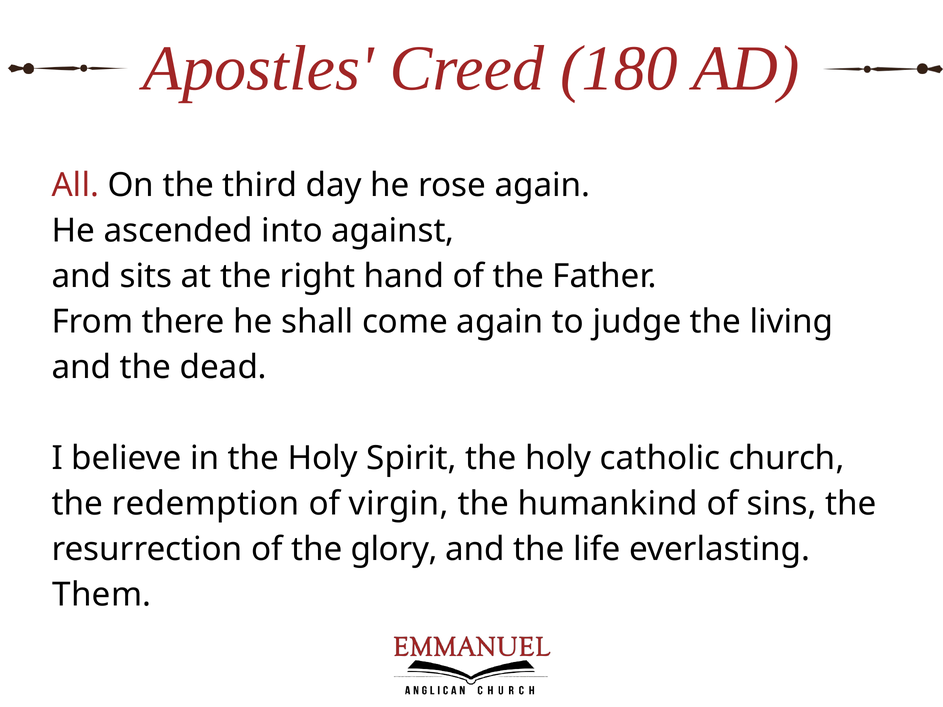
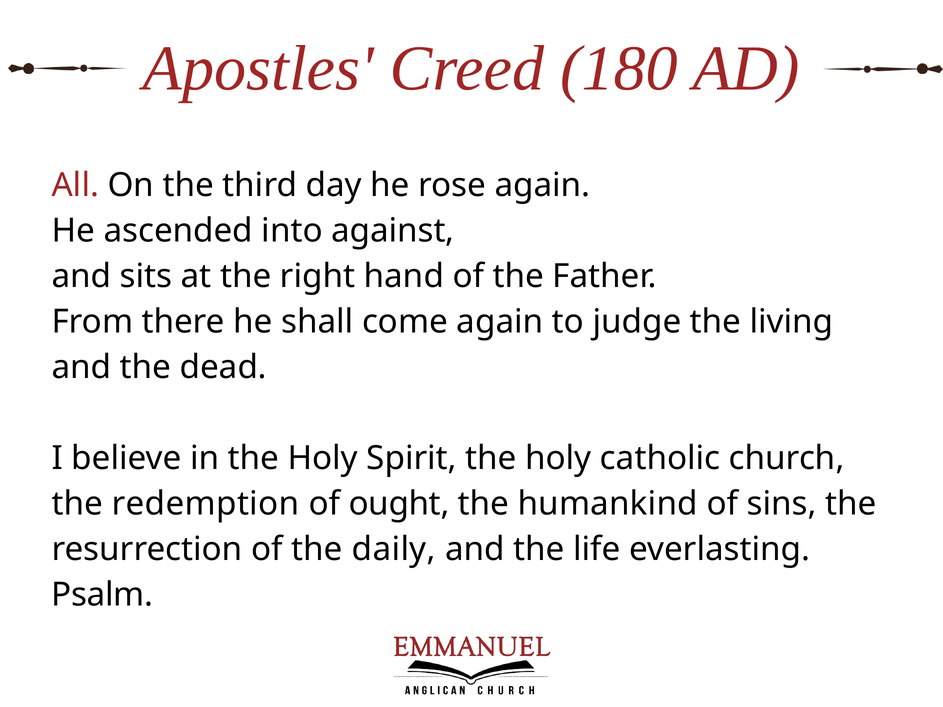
virgin: virgin -> ought
glory: glory -> daily
Them: Them -> Psalm
